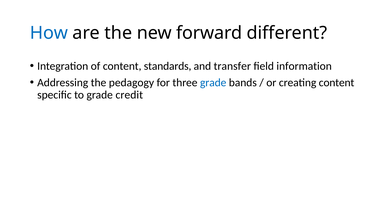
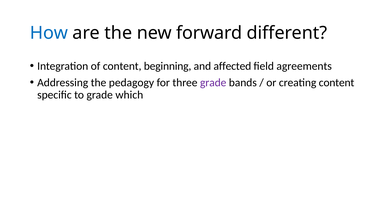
standards: standards -> beginning
transfer: transfer -> affected
information: information -> agreements
grade at (213, 83) colour: blue -> purple
credit: credit -> which
